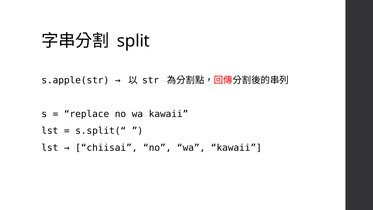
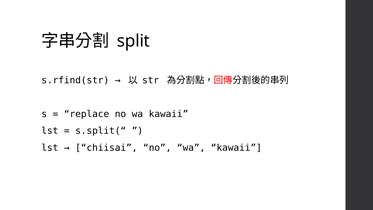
s.apple(str: s.apple(str -> s.rfind(str
